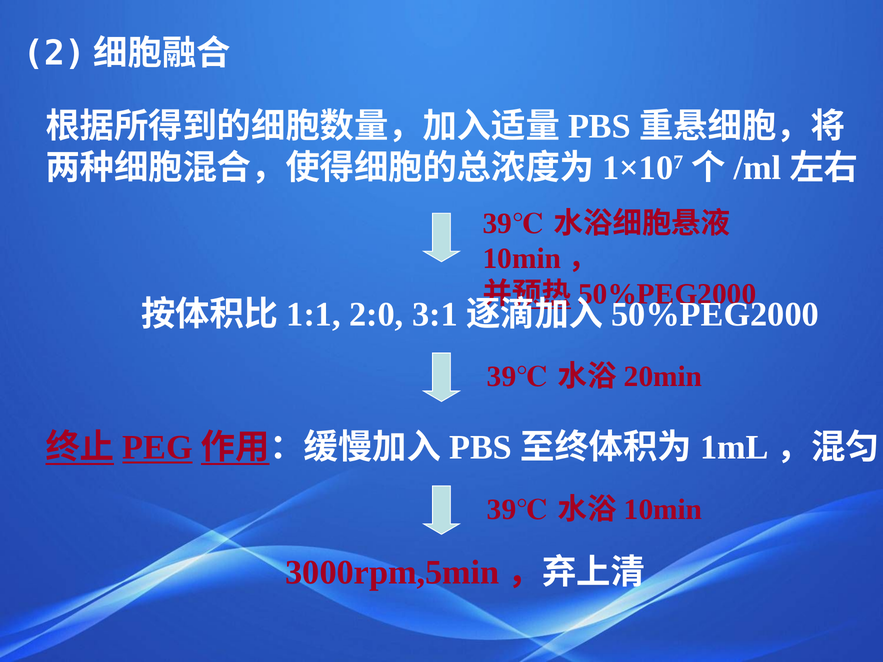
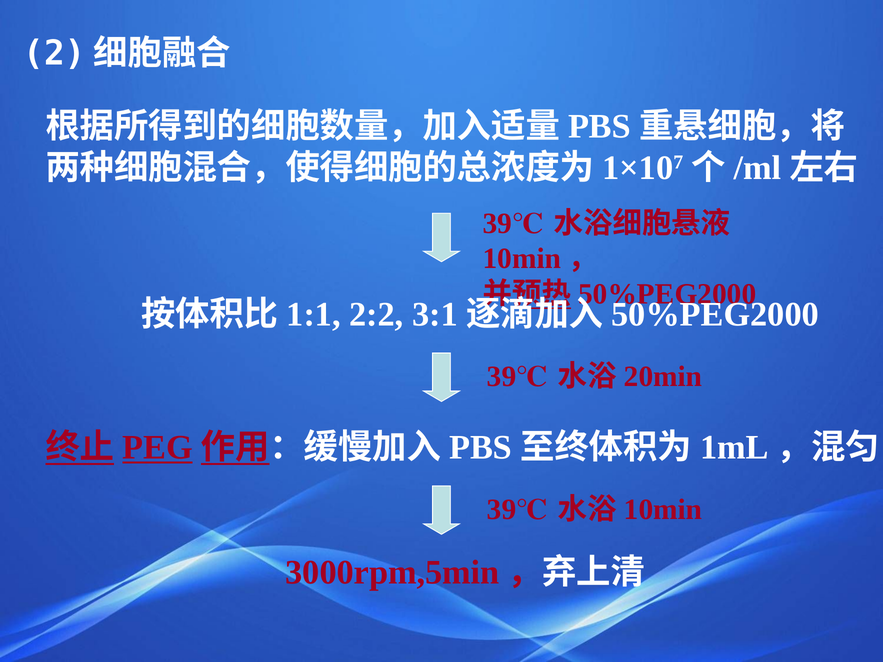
2:0: 2:0 -> 2:2
